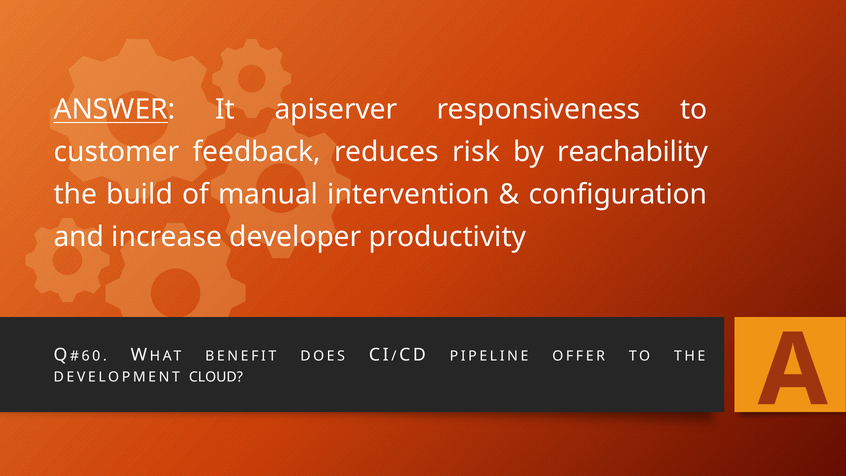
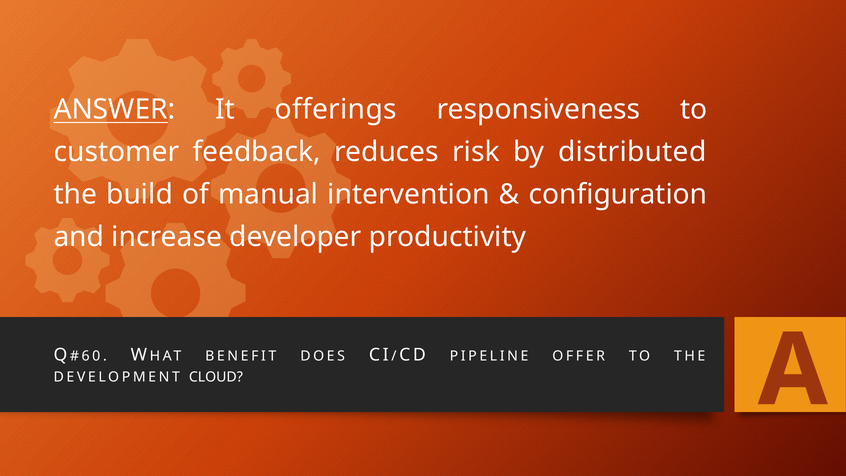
apiserver: apiserver -> offerings
reachability: reachability -> distributed
